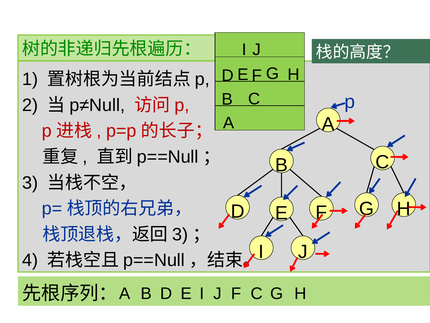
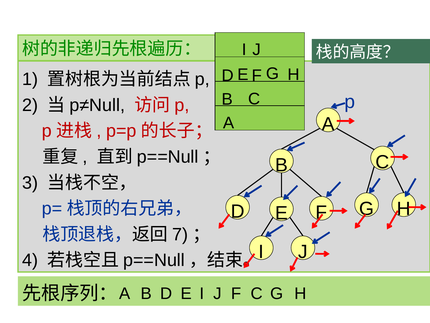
3 at (180, 234): 3 -> 7
